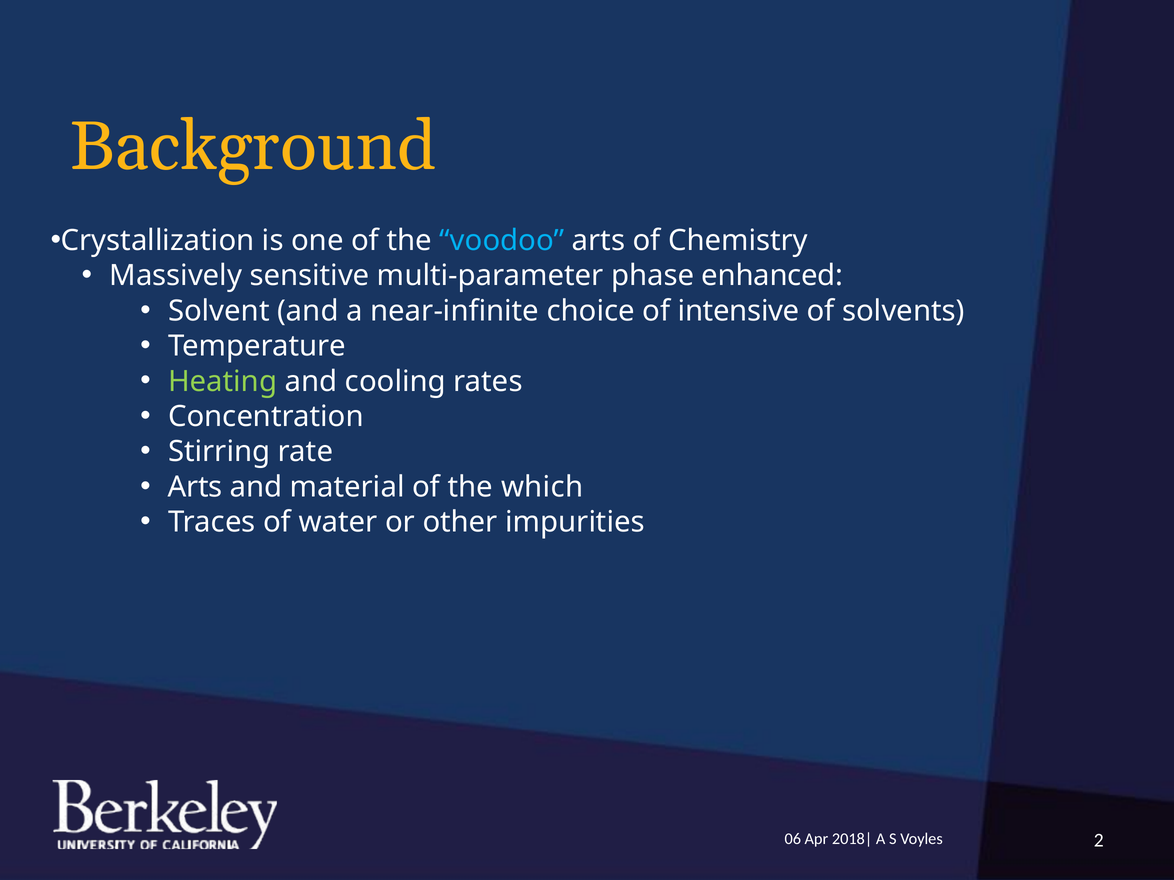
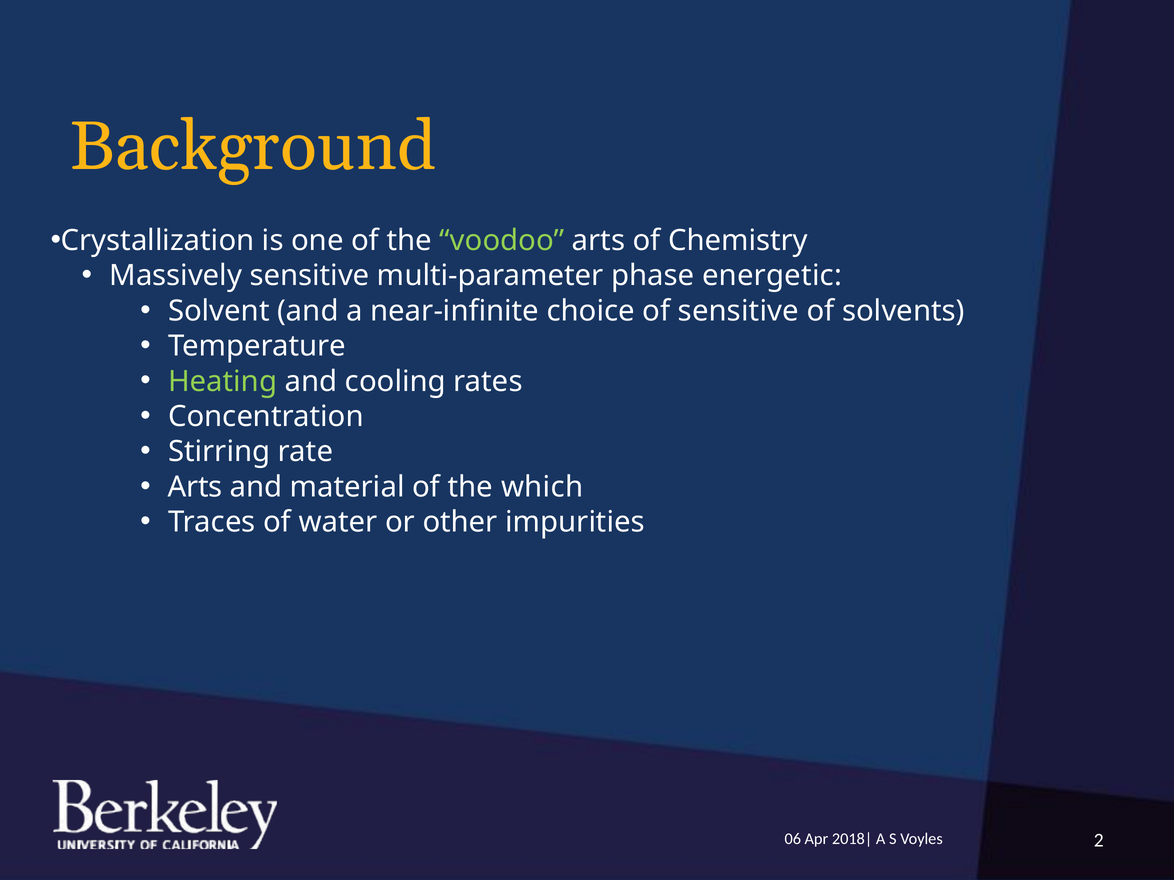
voodoo colour: light blue -> light green
enhanced: enhanced -> energetic
of intensive: intensive -> sensitive
